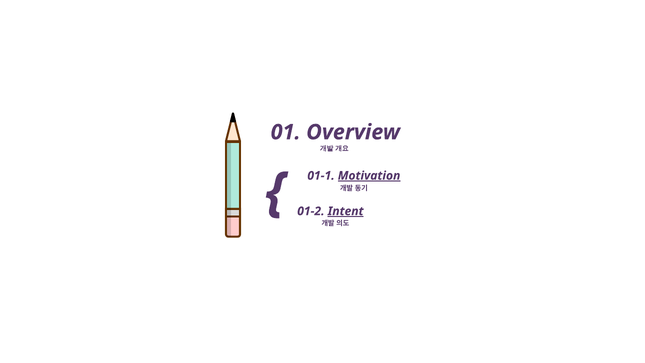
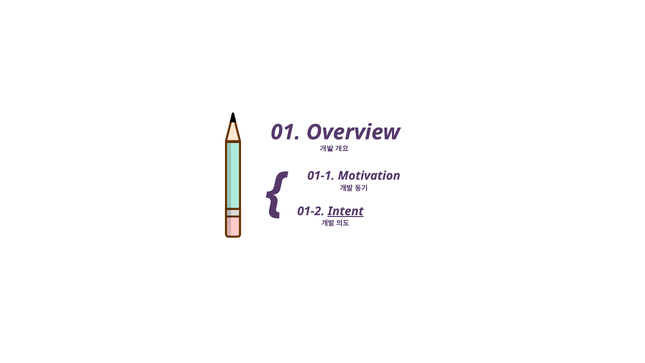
Motivation underline: present -> none
